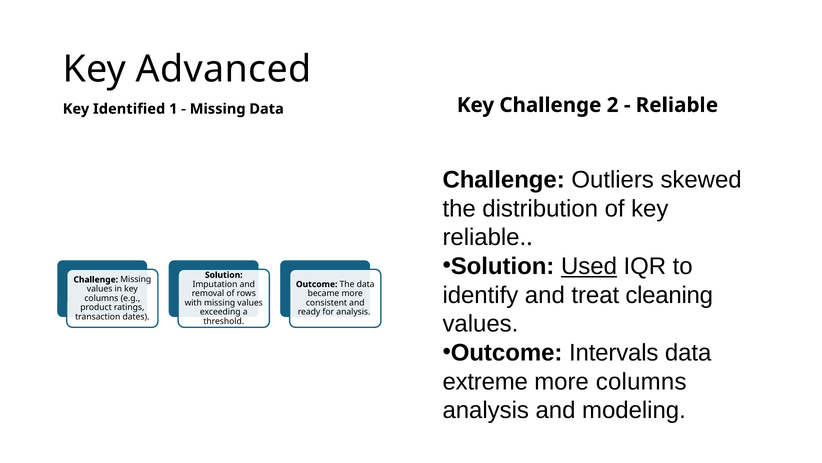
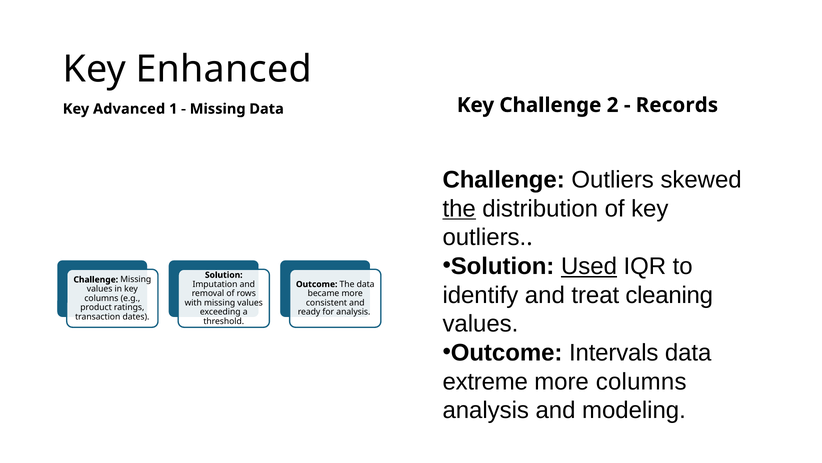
Advanced: Advanced -> Enhanced
Reliable at (677, 105): Reliable -> Records
Identified: Identified -> Advanced
the at (459, 208) underline: none -> present
reliable at (484, 237): reliable -> outliers
